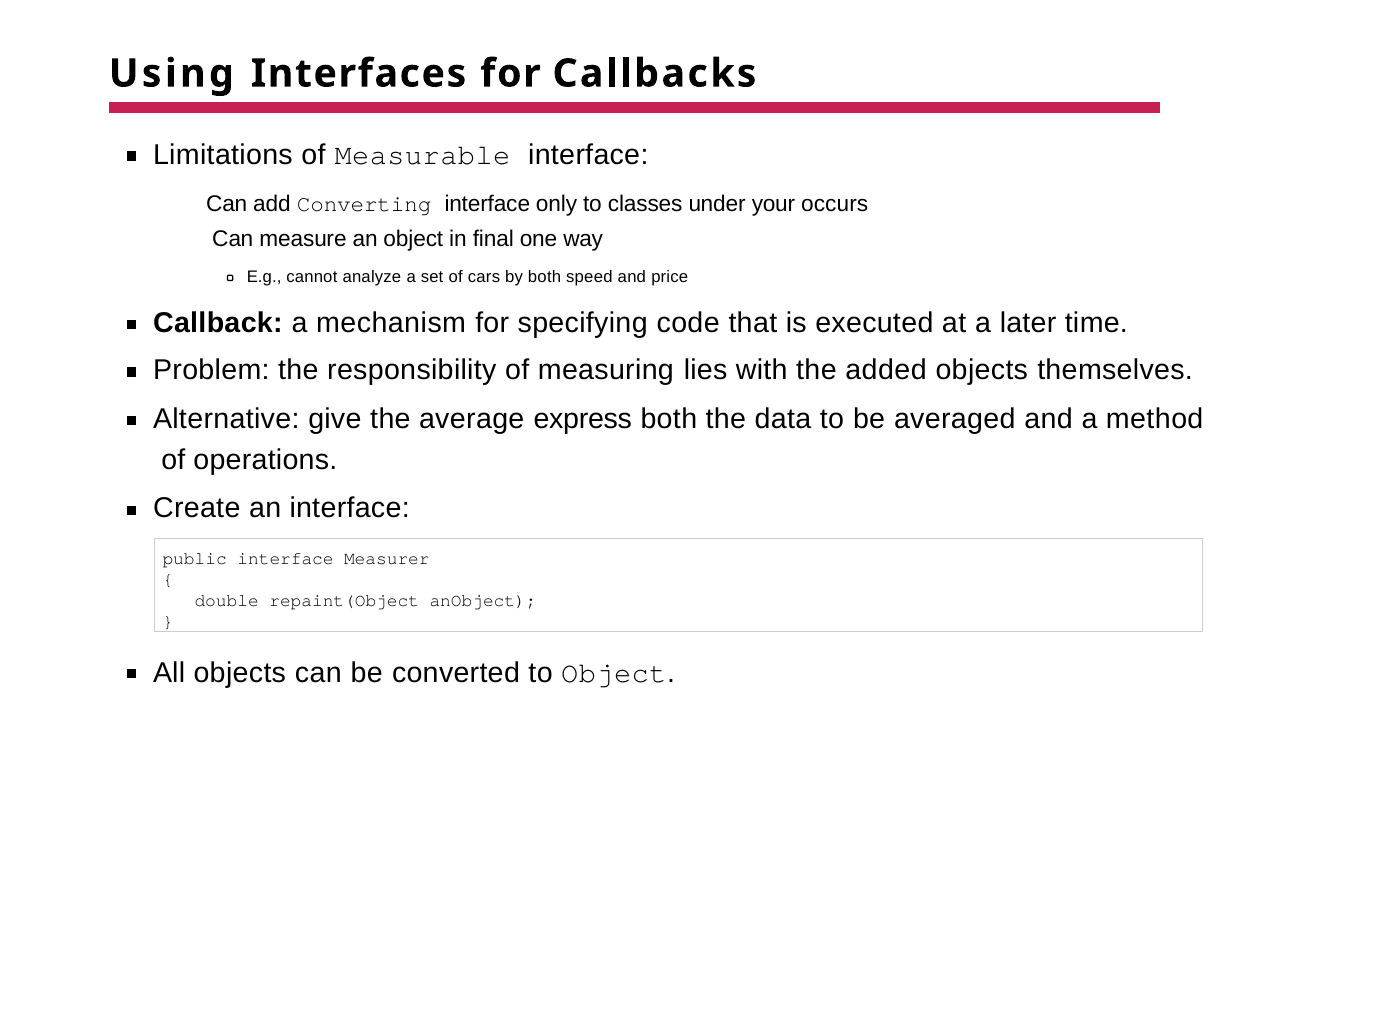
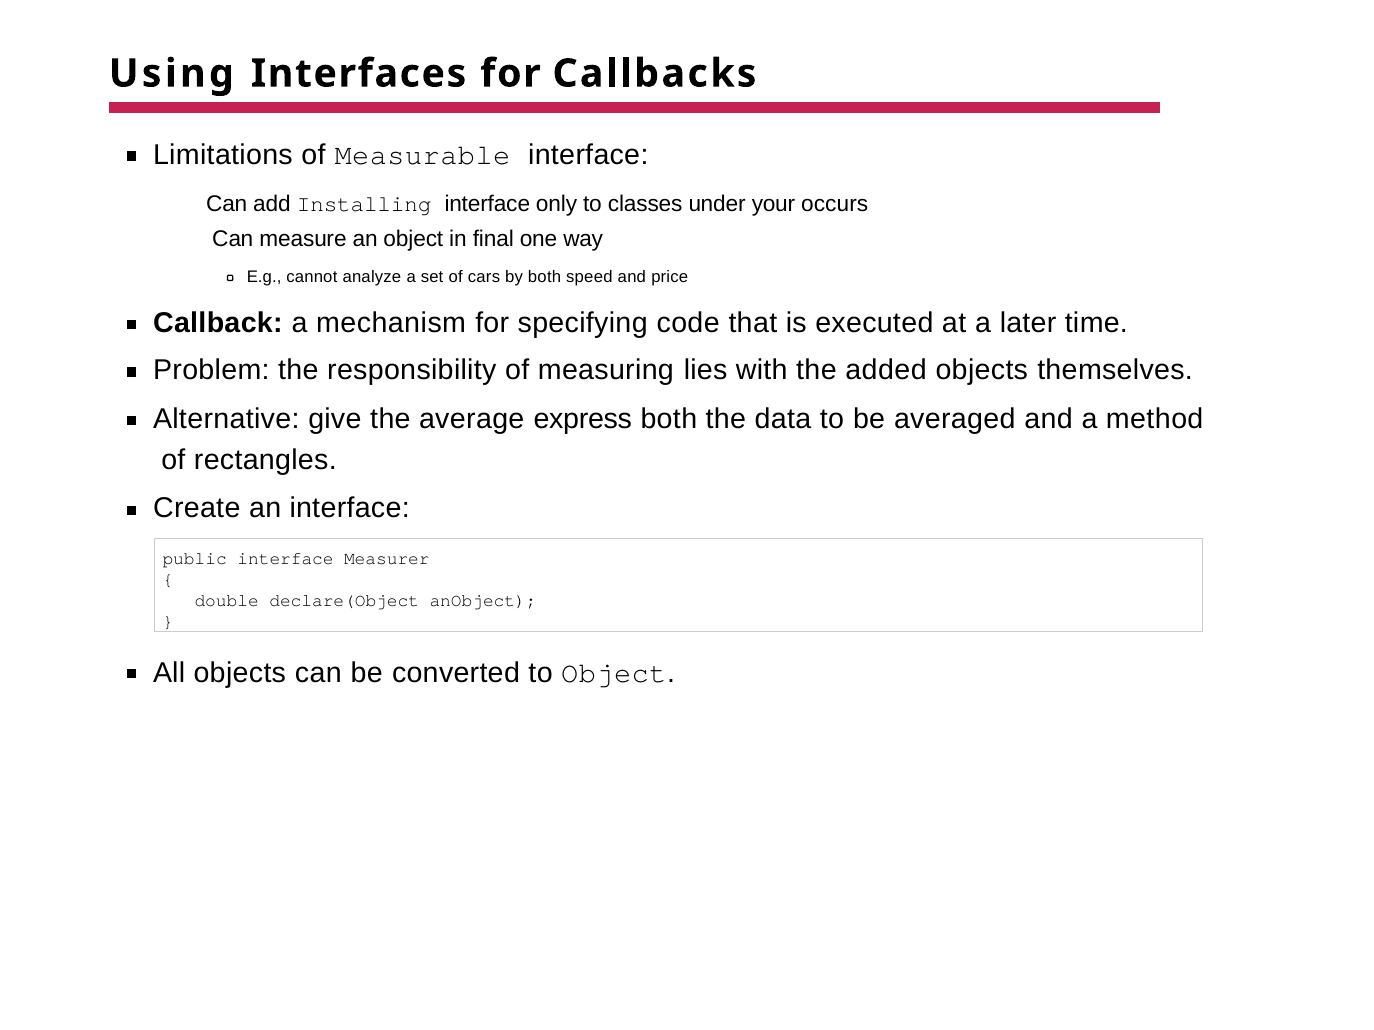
Converting: Converting -> Installing
operations: operations -> rectangles
repaint(Object: repaint(Object -> declare(Object
